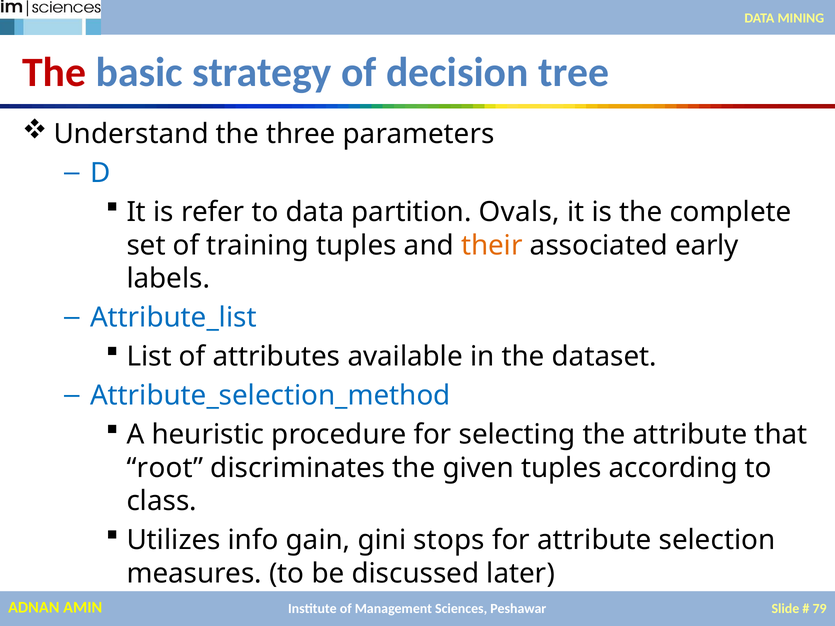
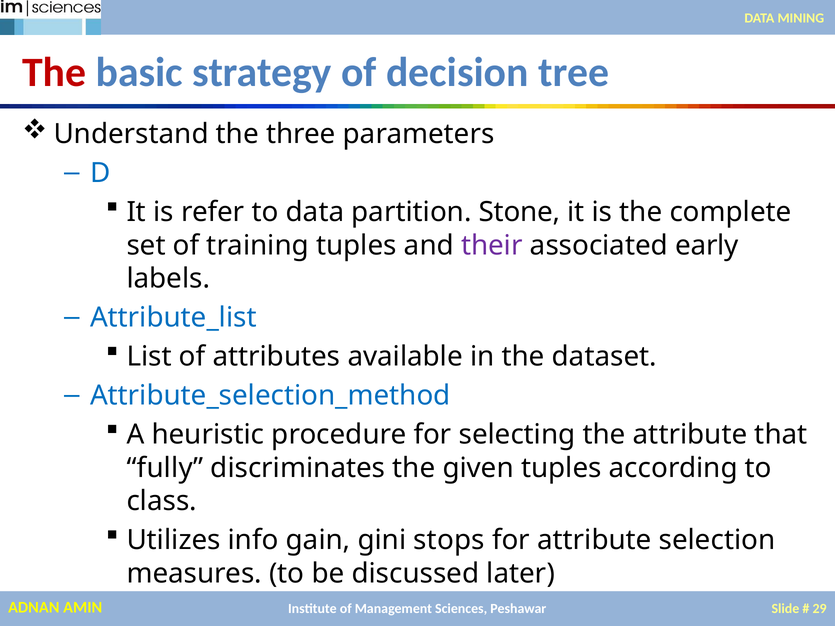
Ovals: Ovals -> Stone
their colour: orange -> purple
root: root -> fully
79: 79 -> 29
